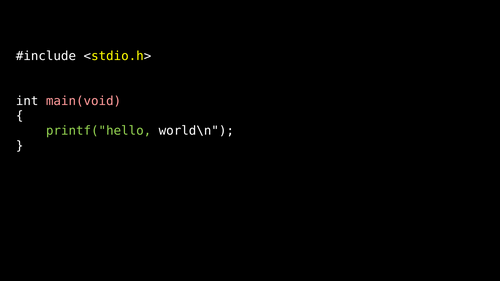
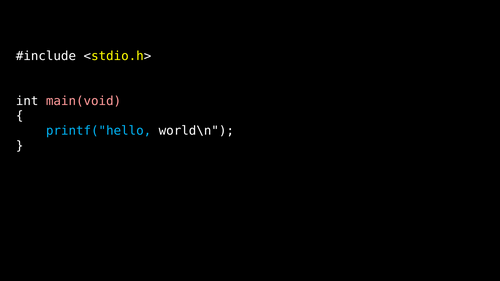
printf("hello colour: light green -> light blue
